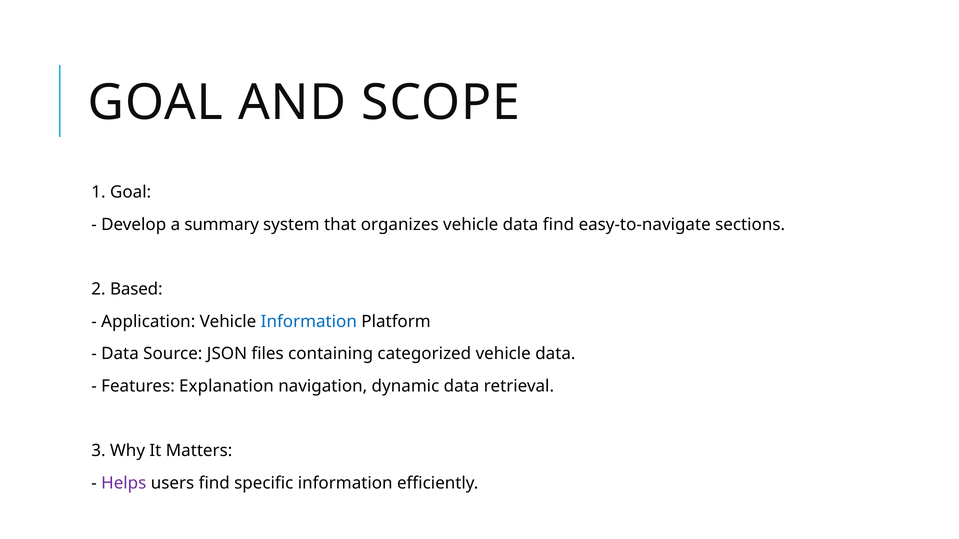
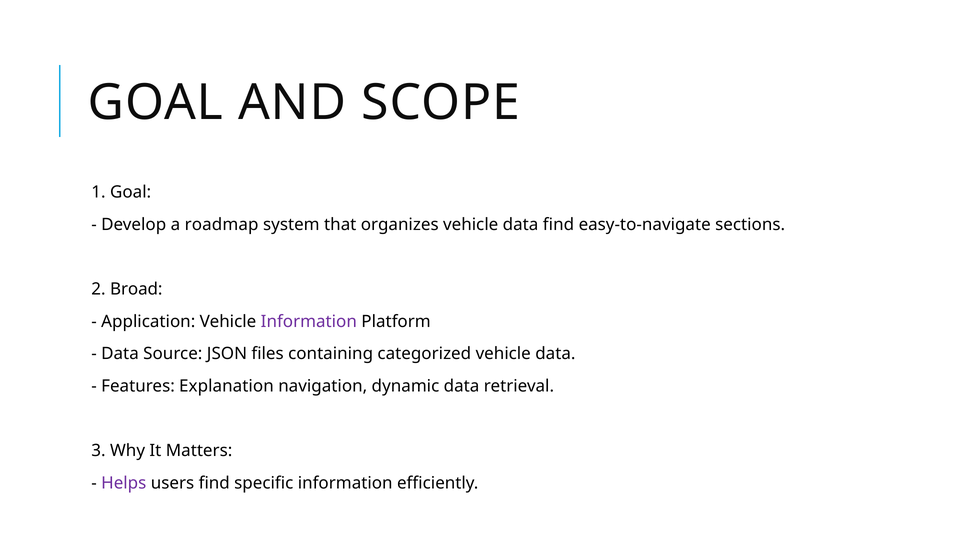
summary: summary -> roadmap
Based: Based -> Broad
Information at (309, 322) colour: blue -> purple
